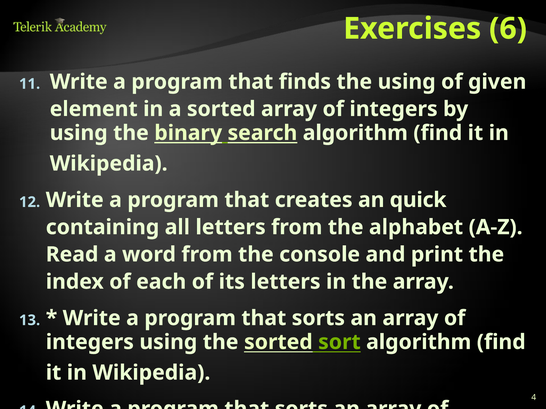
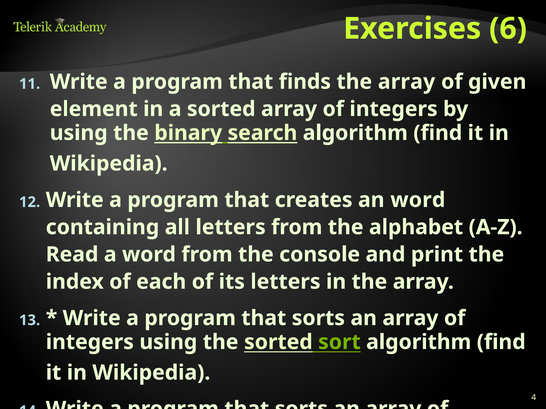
finds the using: using -> array
an quick: quick -> word
